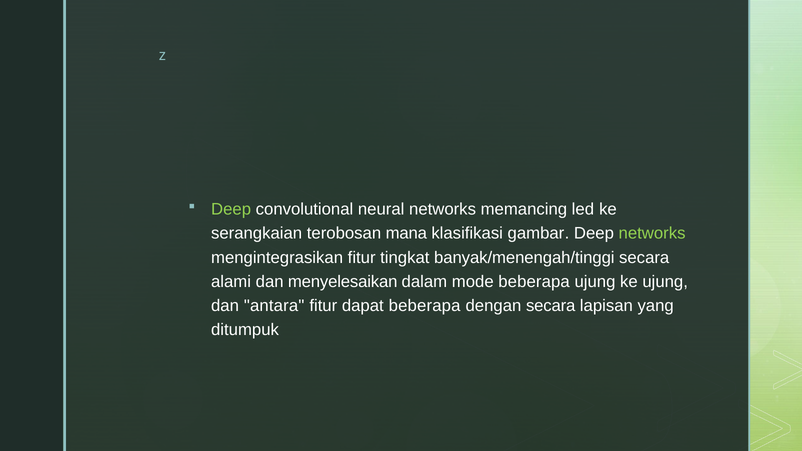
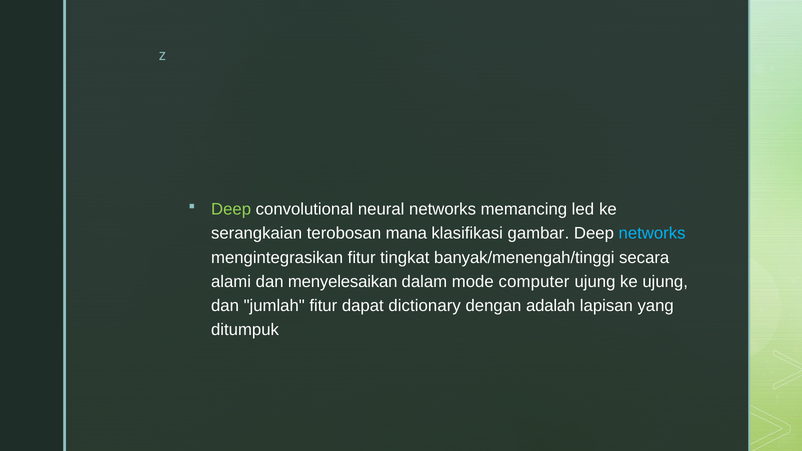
networks at (652, 234) colour: light green -> light blue
mode beberapa: beberapa -> computer
antara: antara -> jumlah
dapat beberapa: beberapa -> dictionary
dengan secara: secara -> adalah
